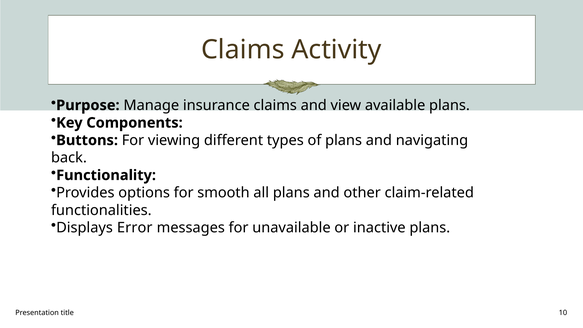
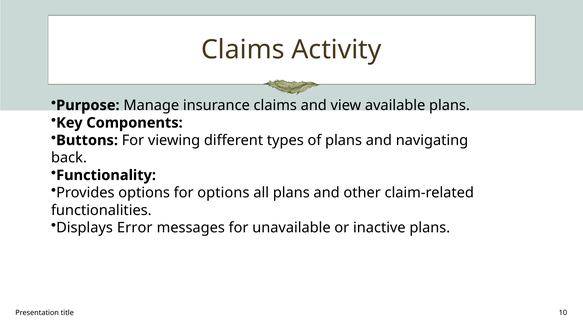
for smooth: smooth -> options
